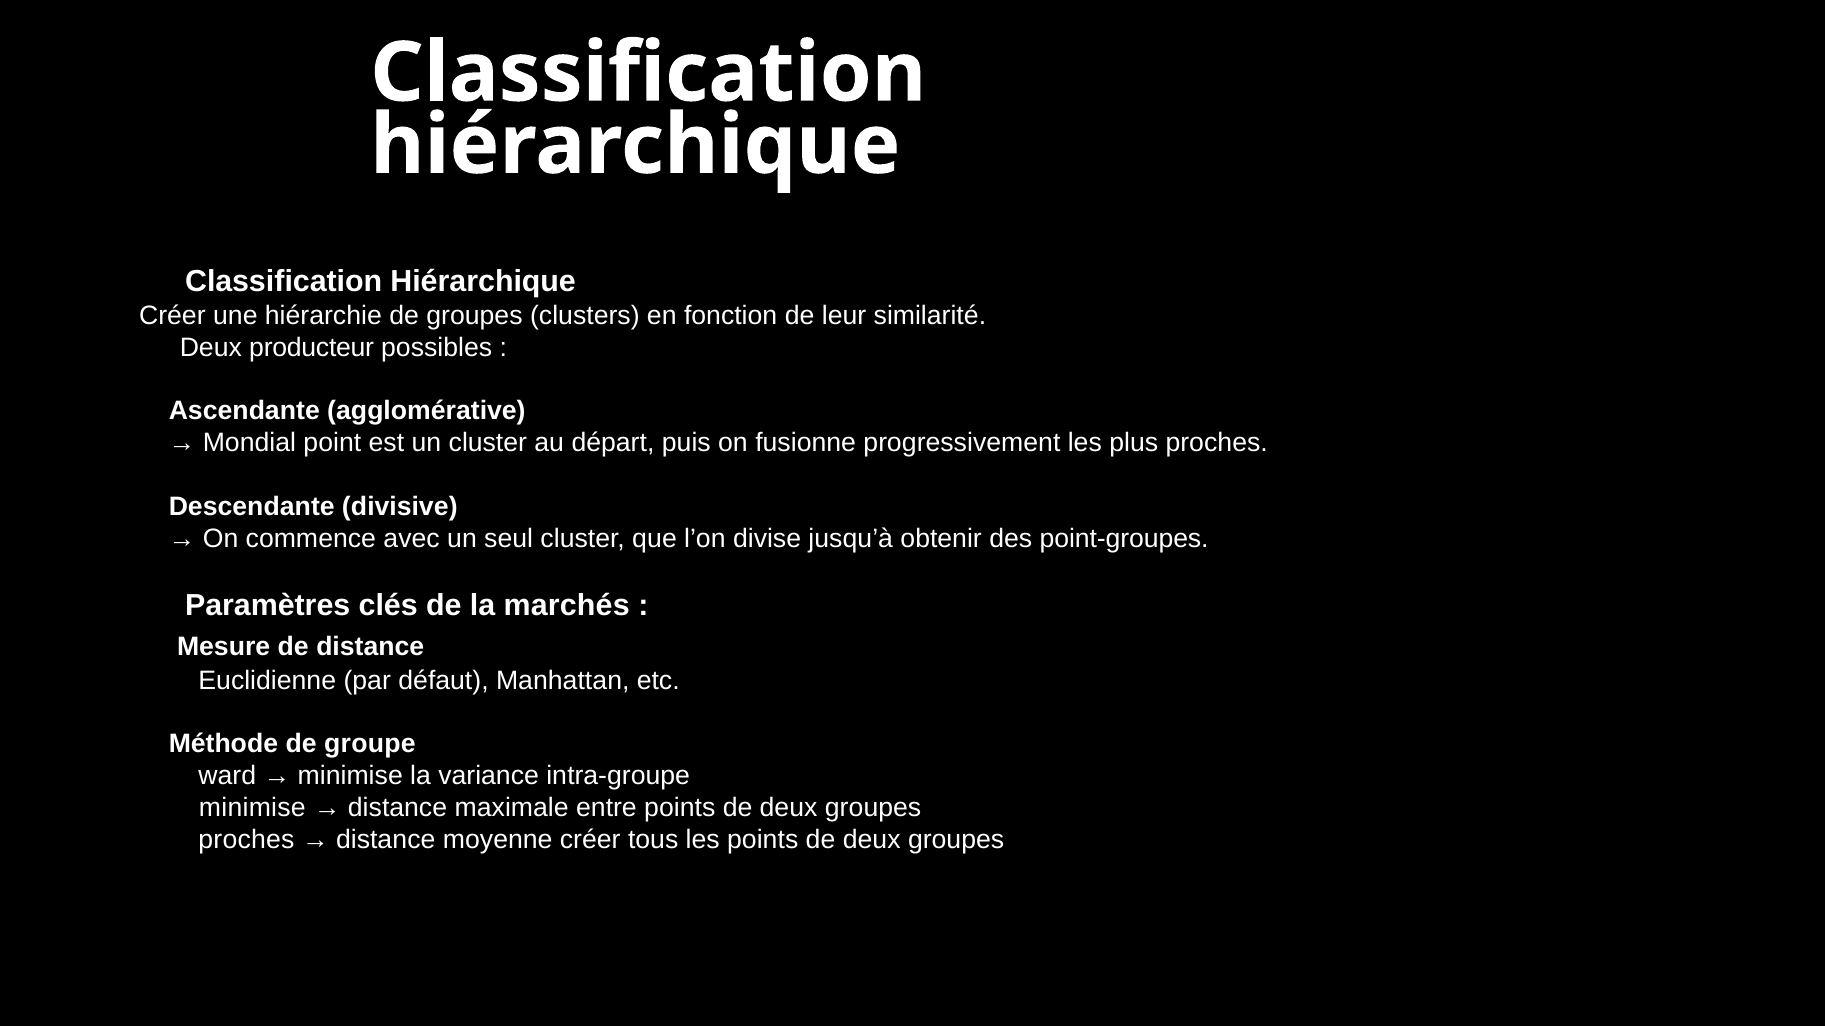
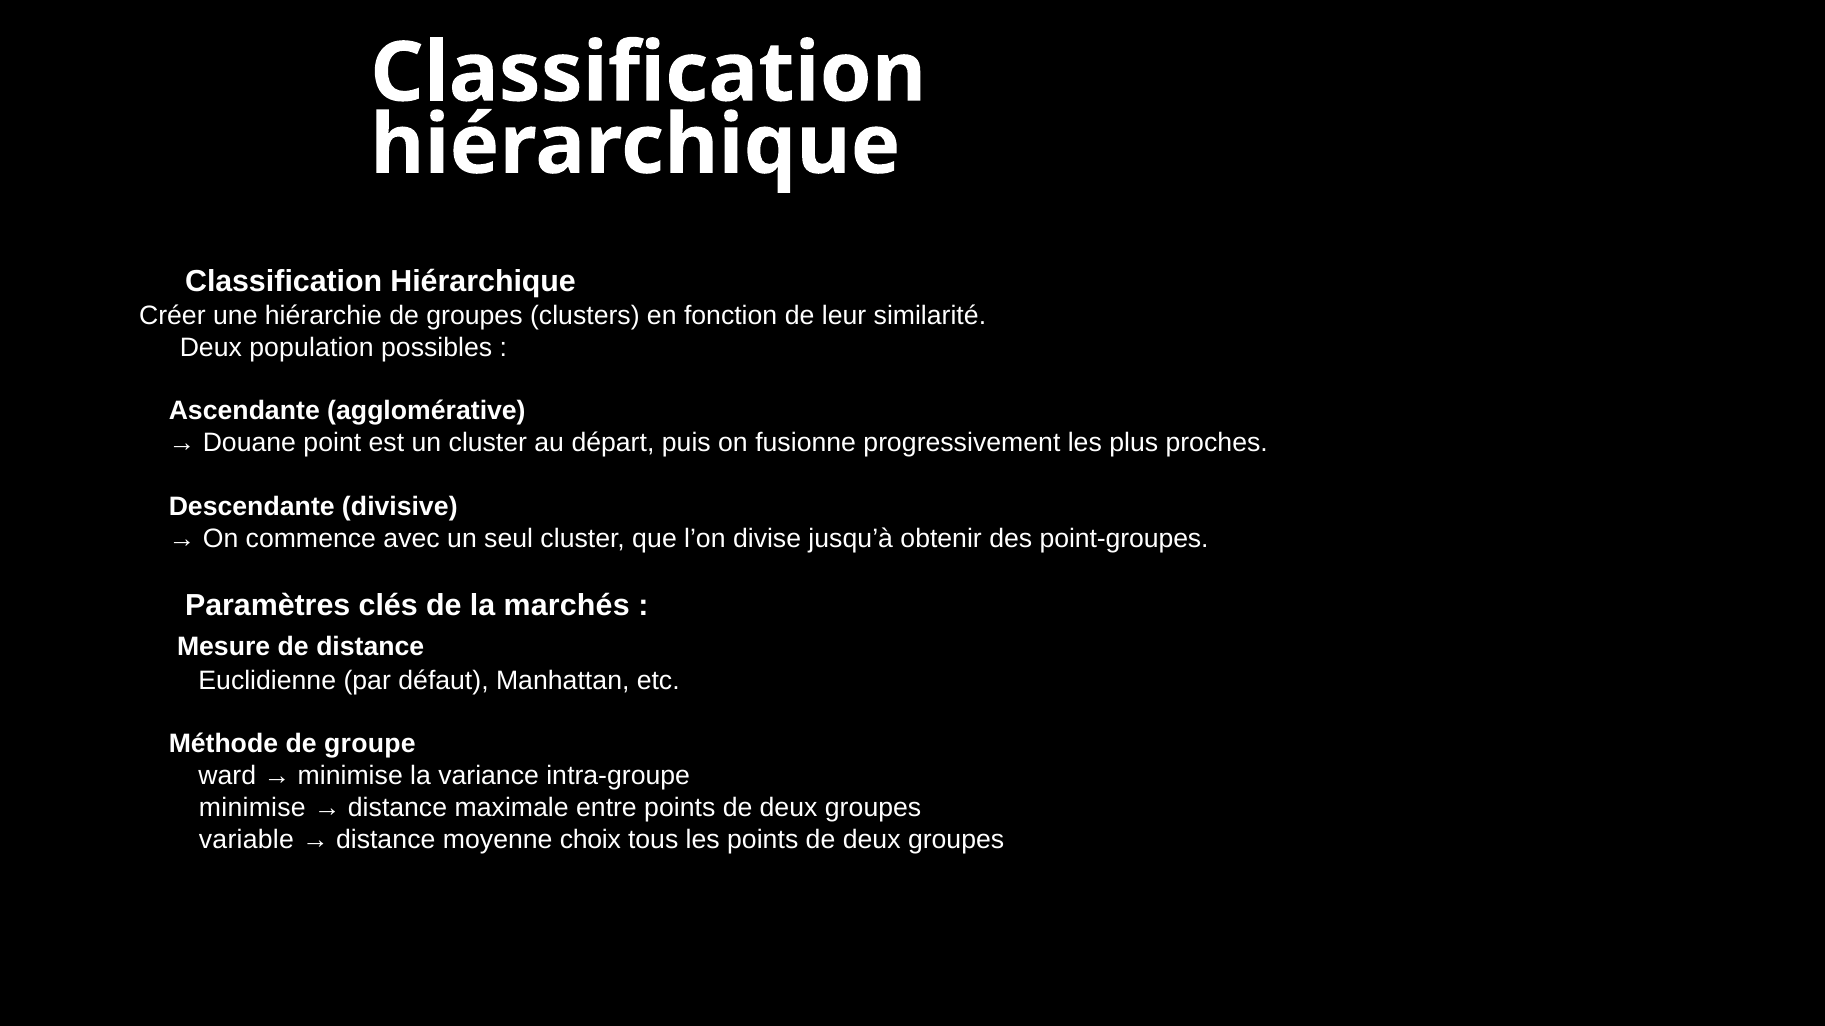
producteur: producteur -> population
Mondial: Mondial -> Douane
proches at (246, 840): proches -> variable
moyenne créer: créer -> choix
